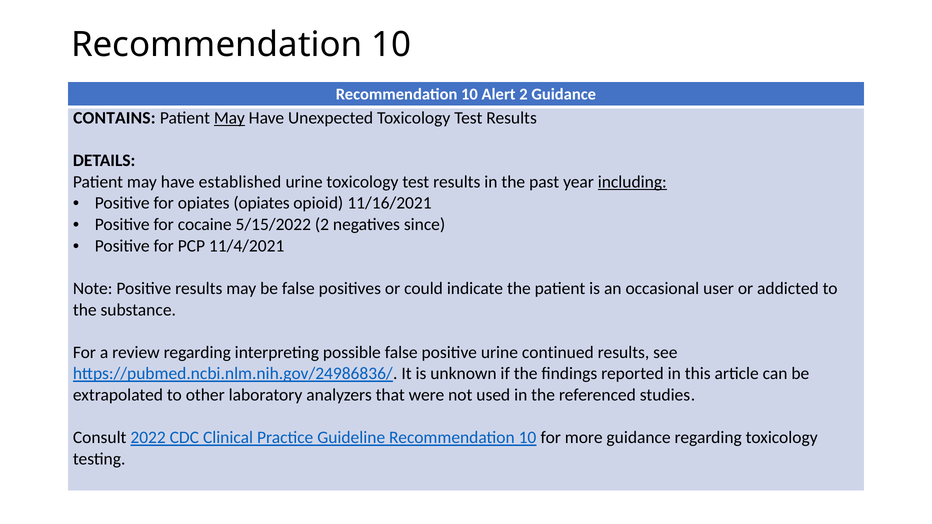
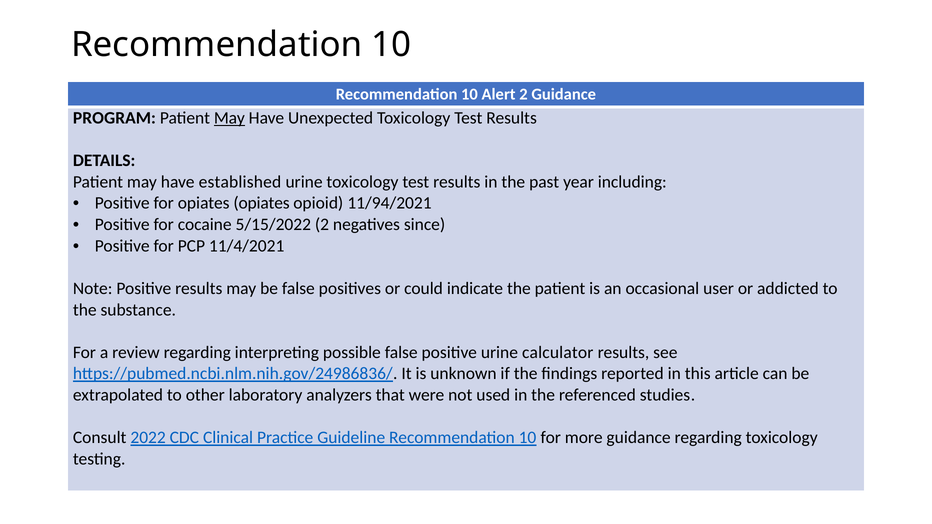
CONTAINS: CONTAINS -> PROGRAM
including underline: present -> none
11/16/2021: 11/16/2021 -> 11/94/2021
continued: continued -> calculator
